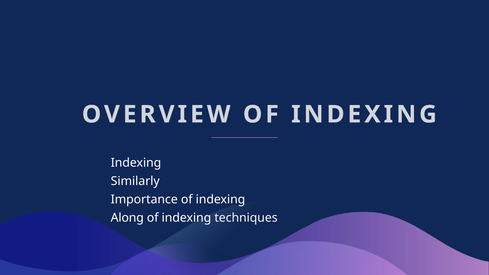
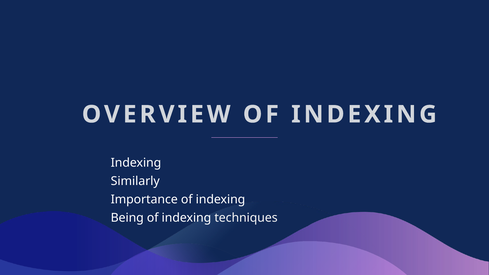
Along: Along -> Being
